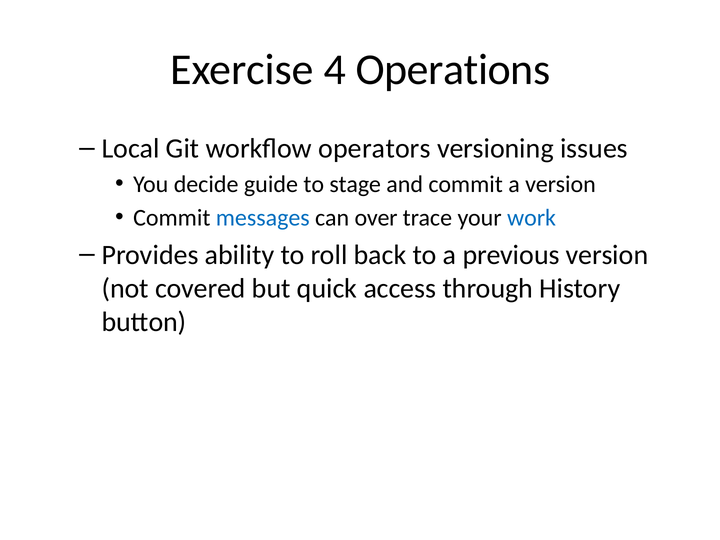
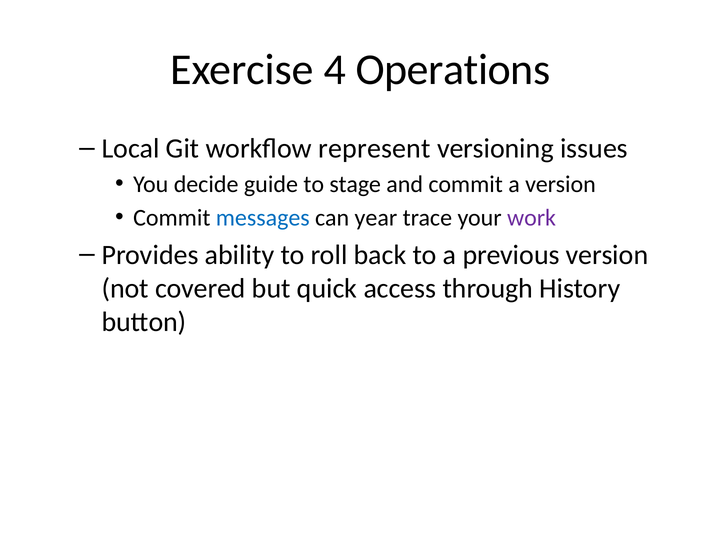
operators: operators -> represent
over: over -> year
work colour: blue -> purple
